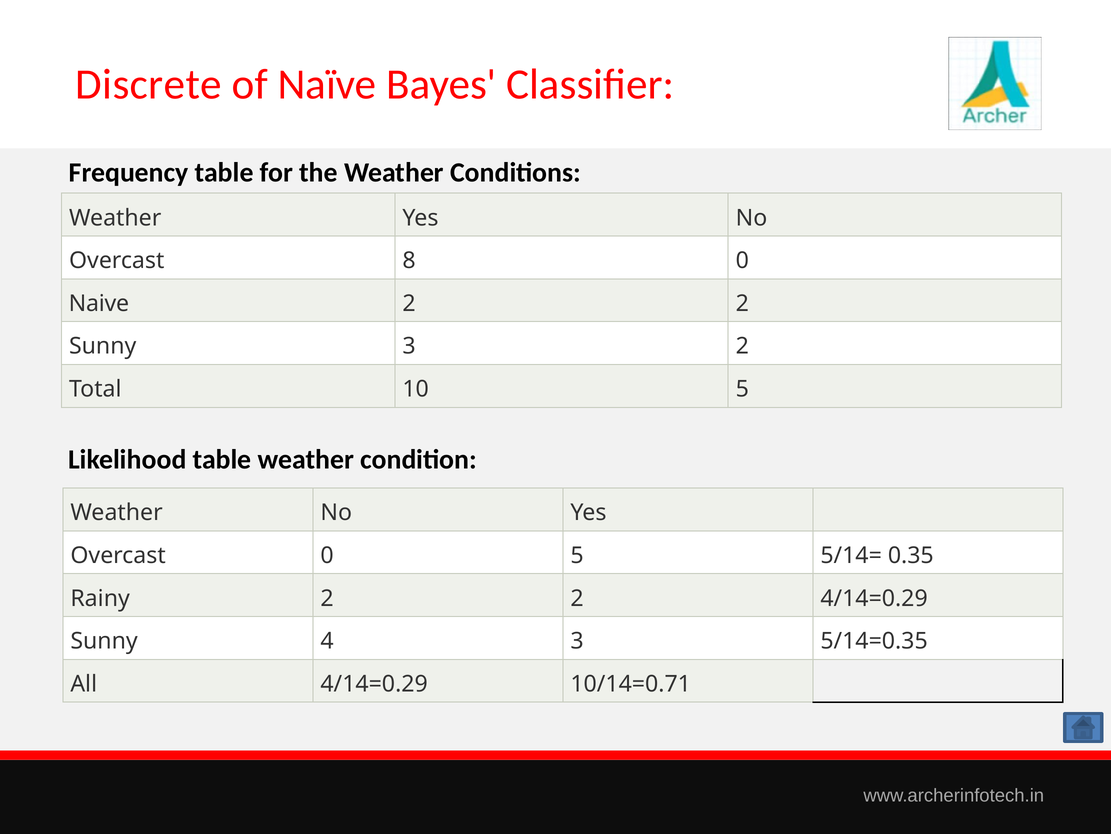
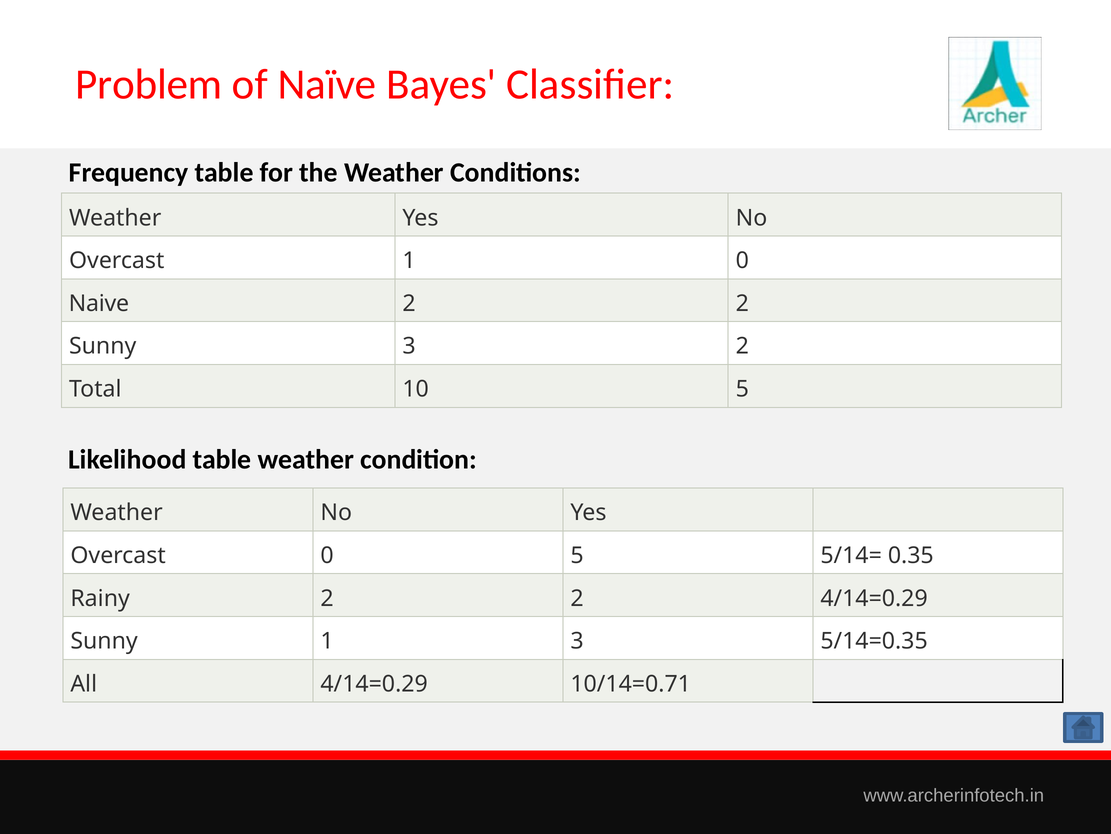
Discrete: Discrete -> Problem
Overcast 8: 8 -> 1
Sunny 4: 4 -> 1
